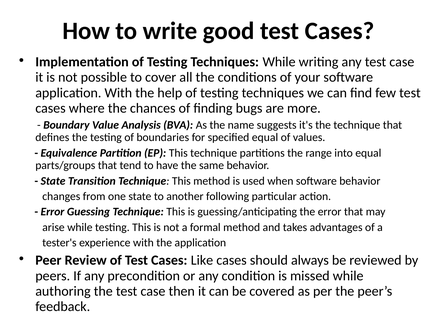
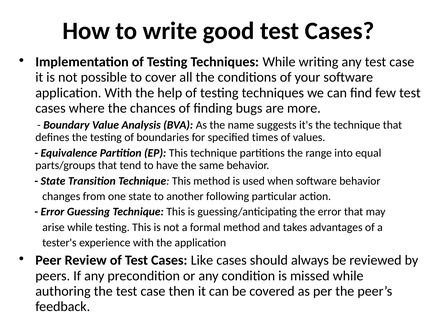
specified equal: equal -> times
